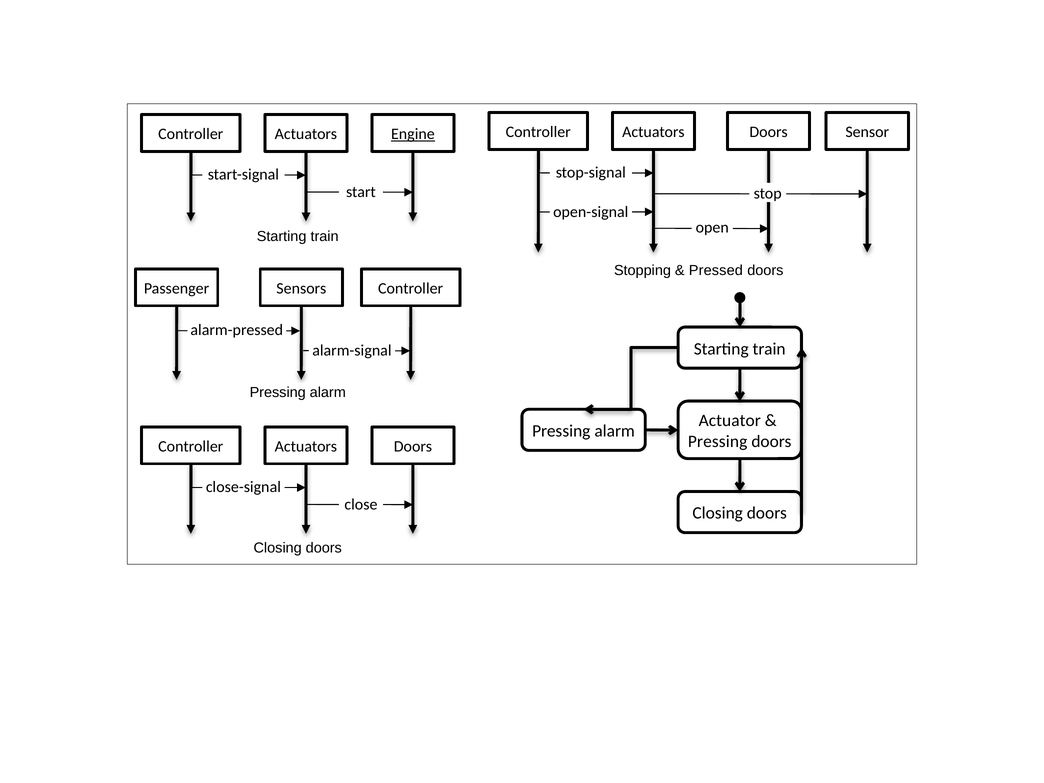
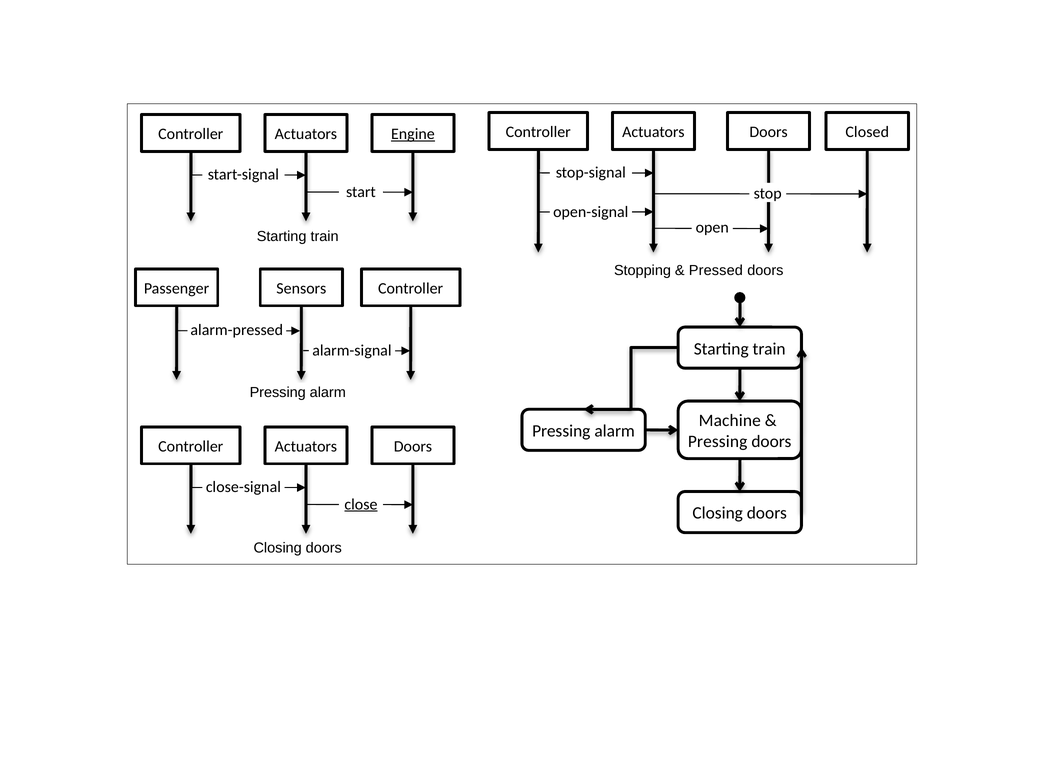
Sensor: Sensor -> Closed
Actuator: Actuator -> Machine
close underline: none -> present
